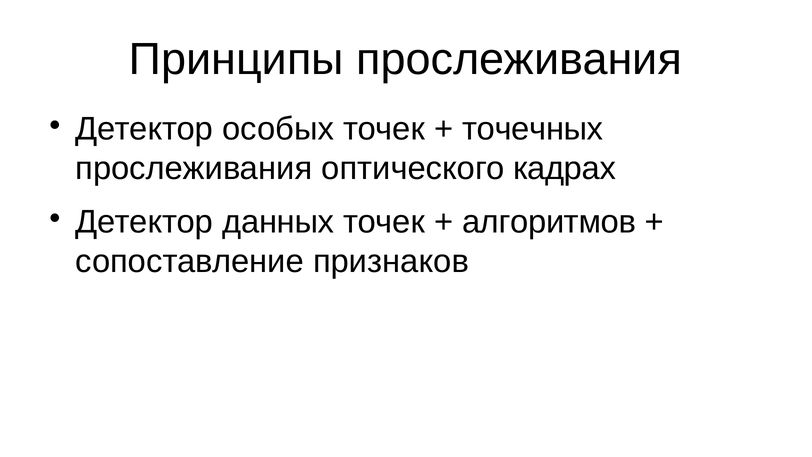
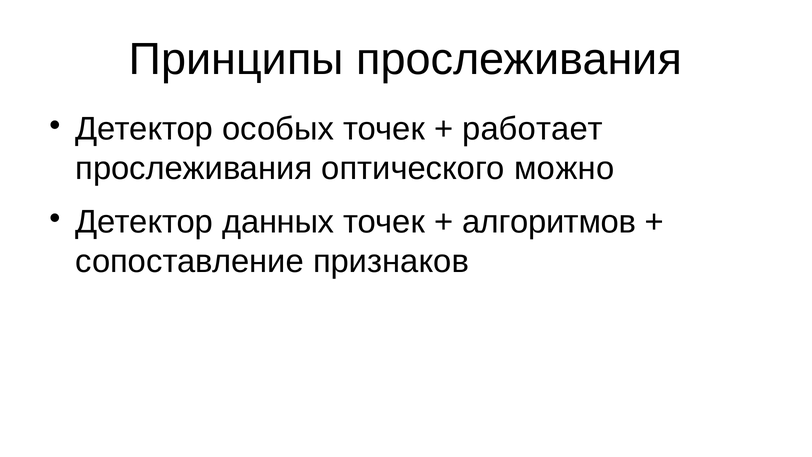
точечных: точечных -> работает
кадрах: кадрах -> можно
